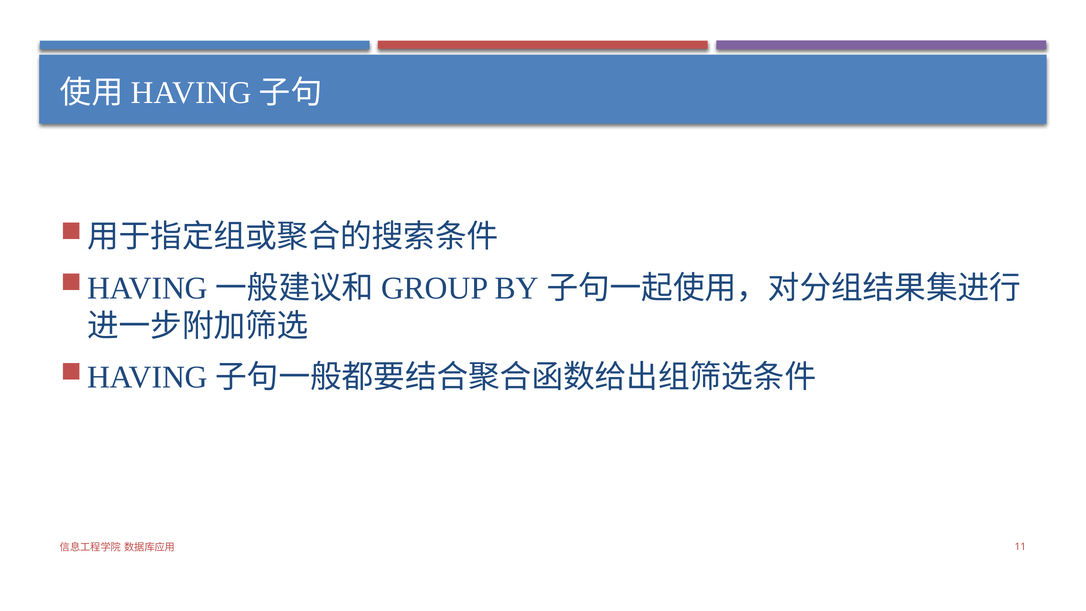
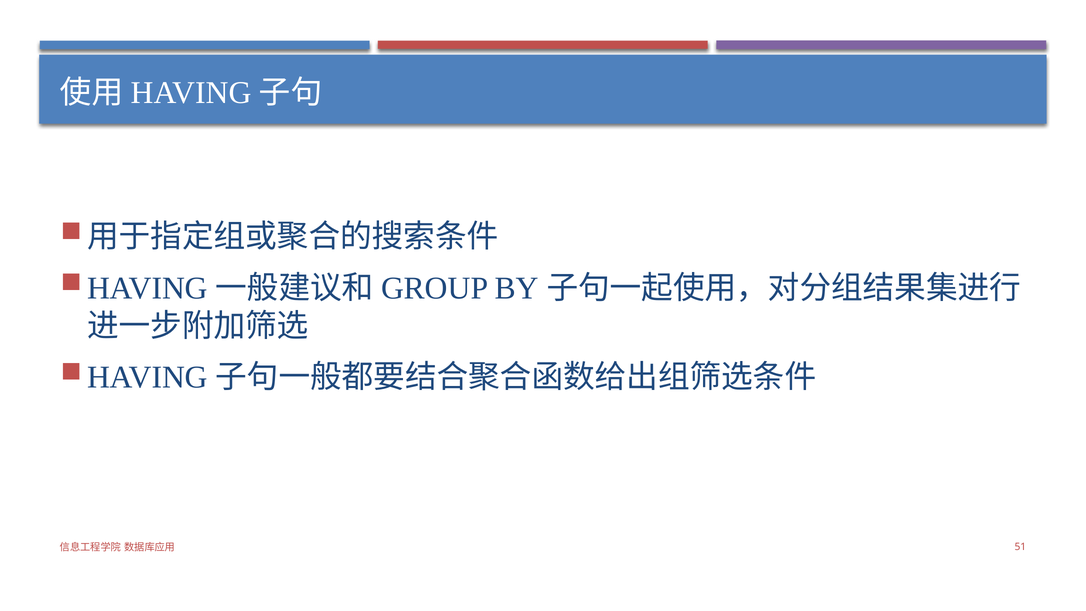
11: 11 -> 51
